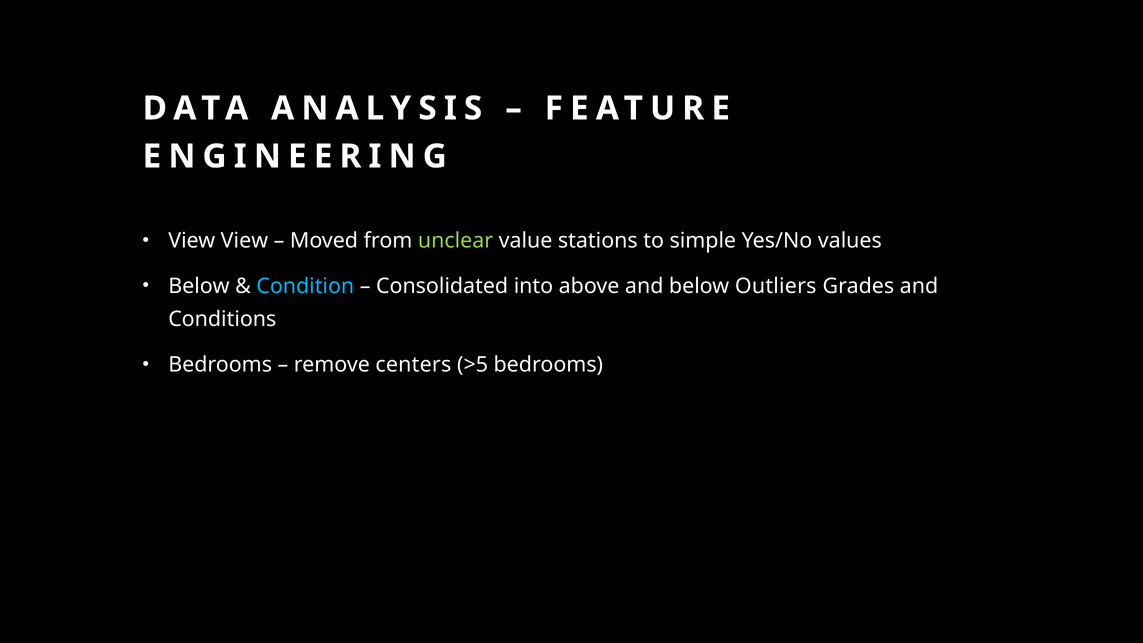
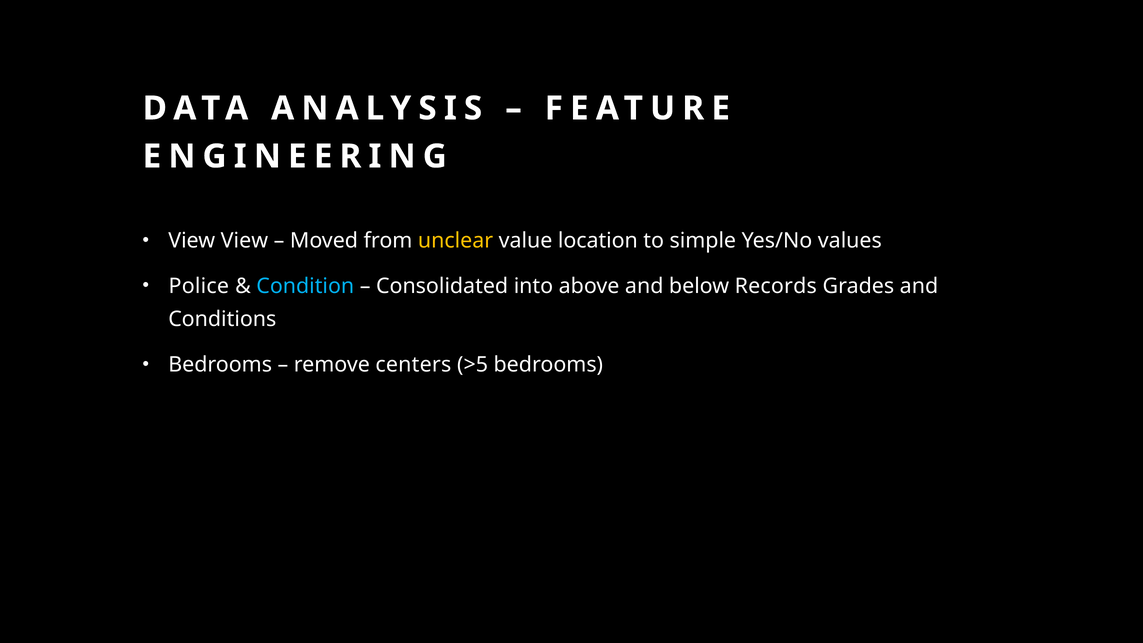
unclear colour: light green -> yellow
stations: stations -> location
Below at (199, 286): Below -> Police
Outliers: Outliers -> Records
